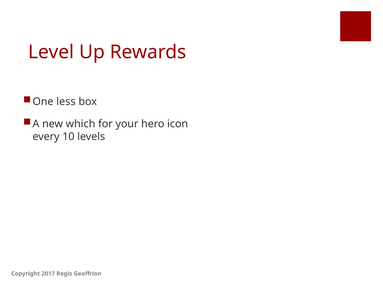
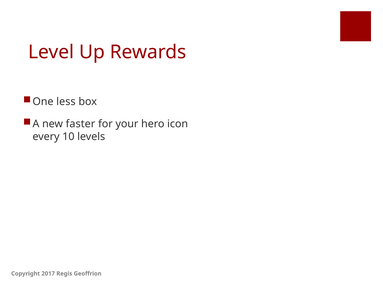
which: which -> faster
